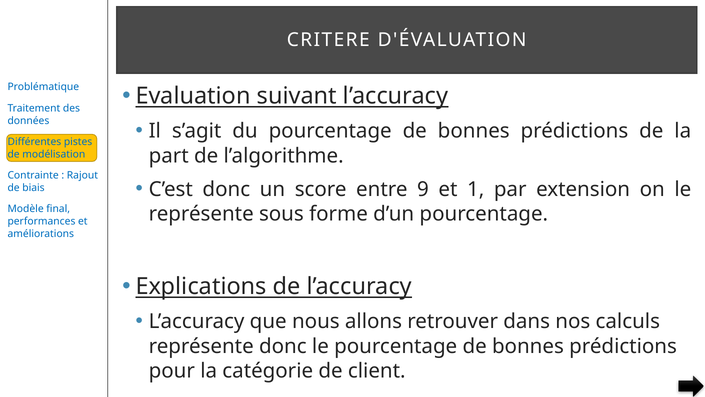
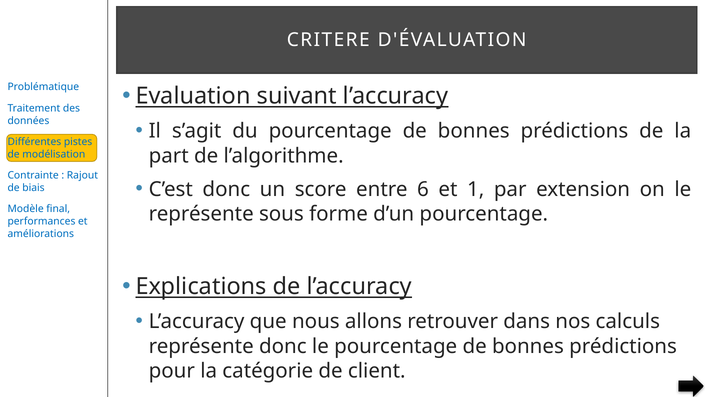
9: 9 -> 6
